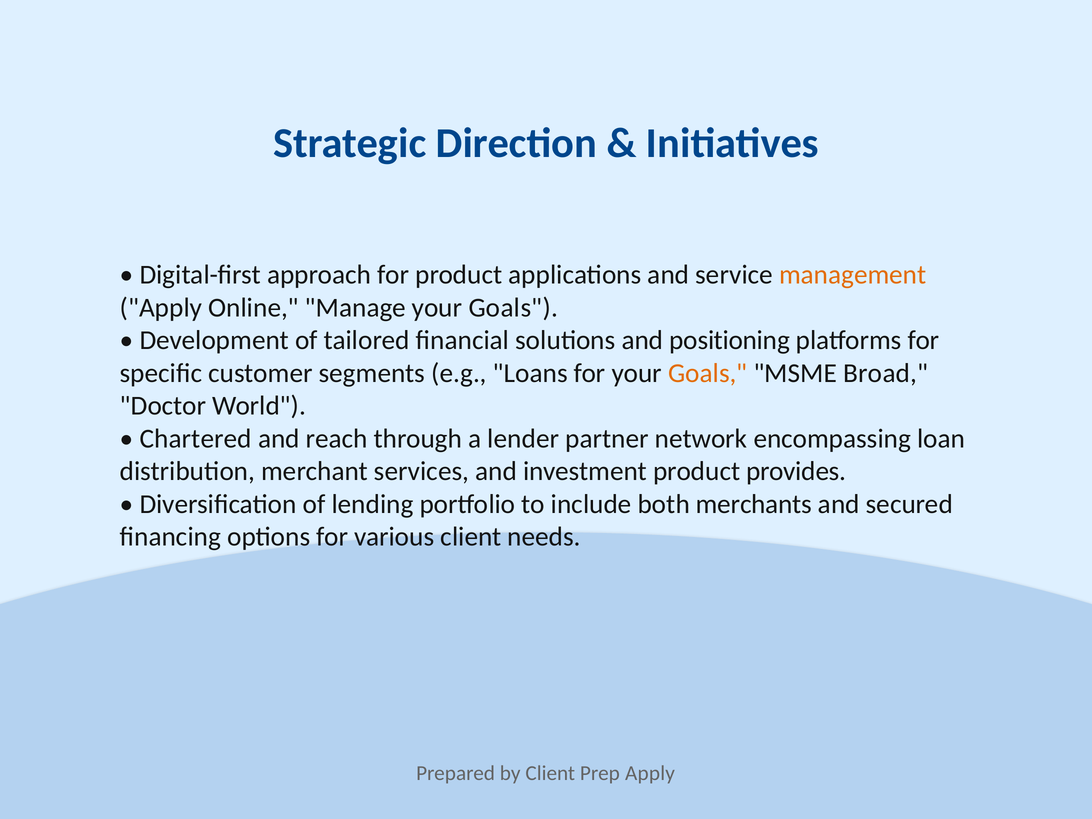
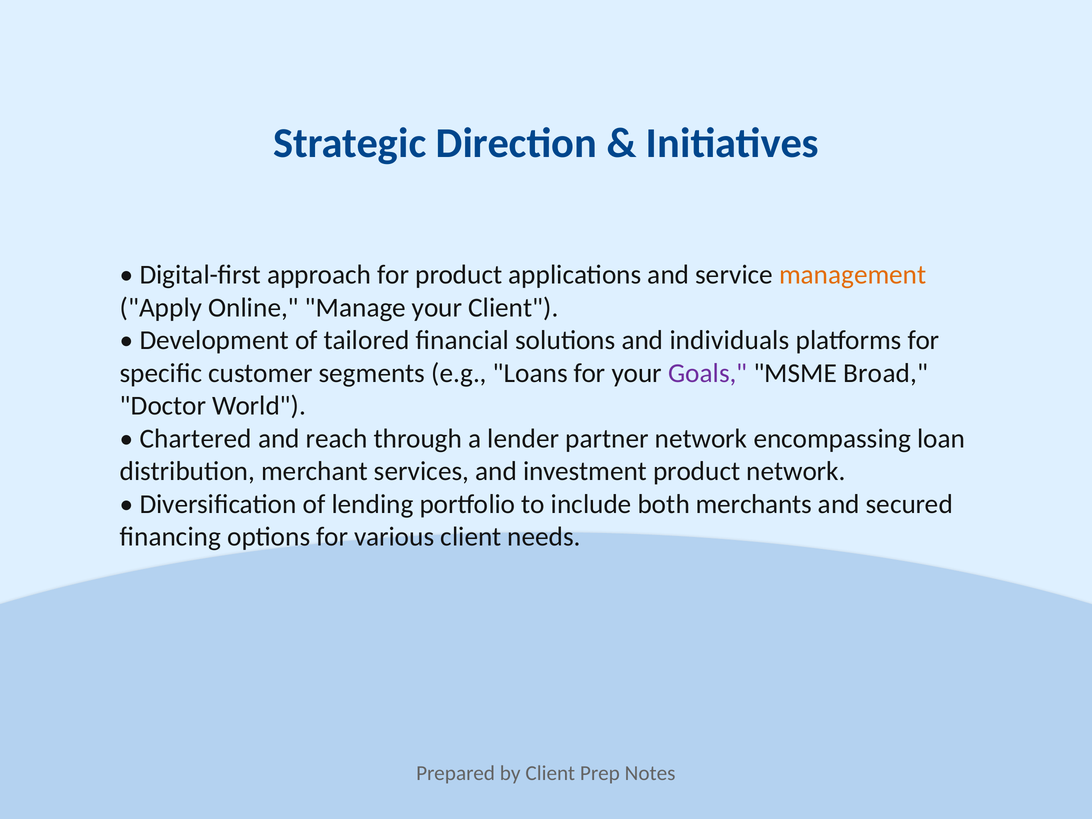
Manage your Goals: Goals -> Client
positioning: positioning -> individuals
Goals at (708, 373) colour: orange -> purple
product provides: provides -> network
Prep Apply: Apply -> Notes
